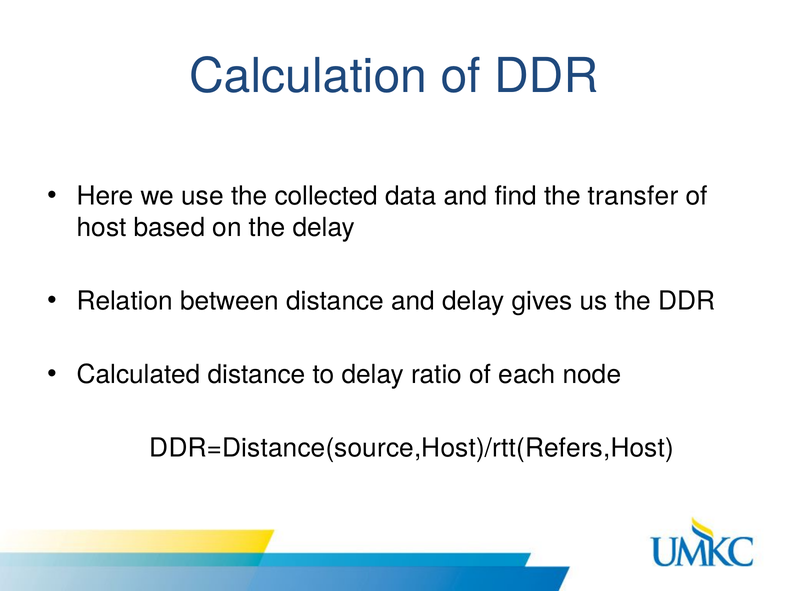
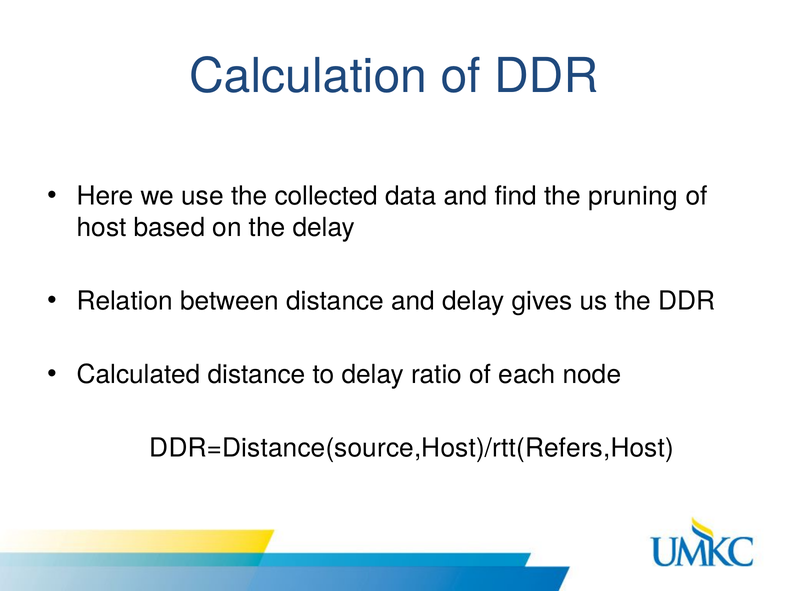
transfer: transfer -> pruning
